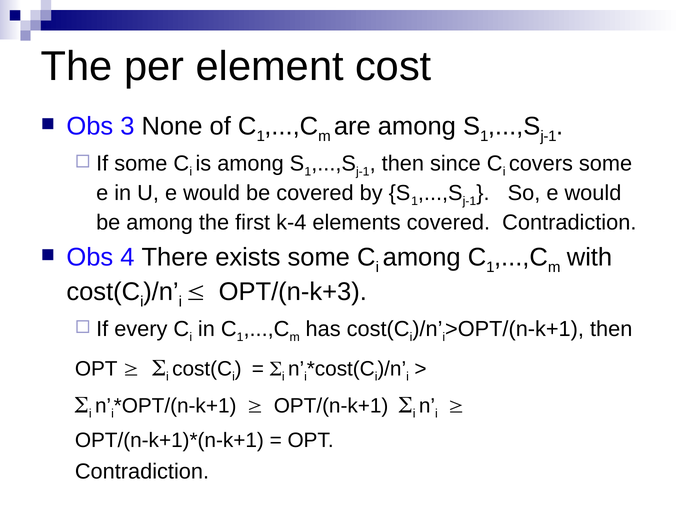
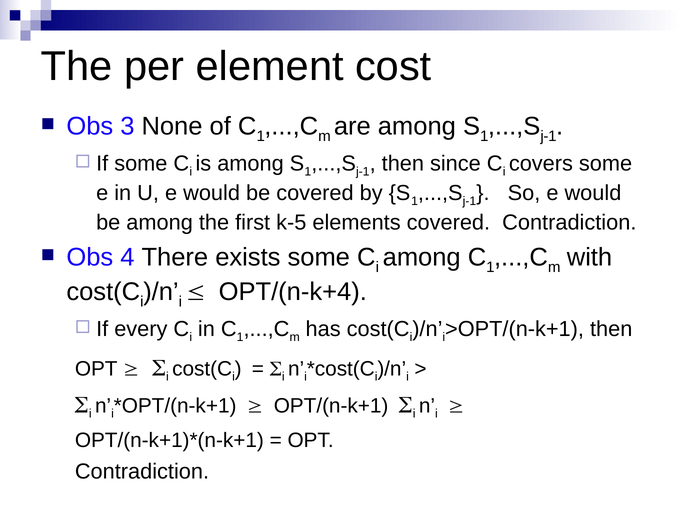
k-4: k-4 -> k-5
OPT/(n-k+3: OPT/(n-k+3 -> OPT/(n-k+4
